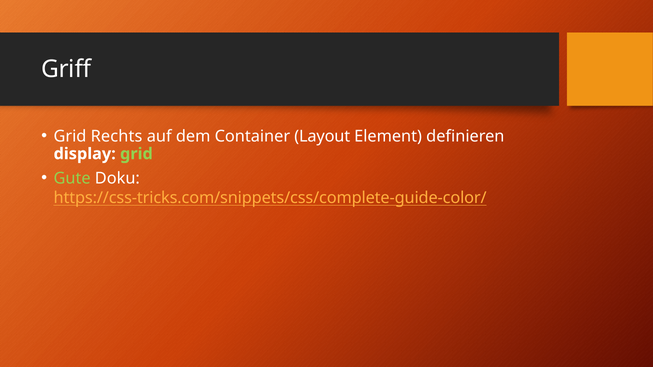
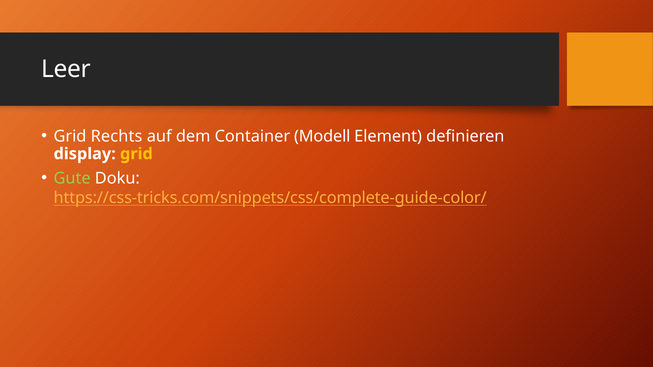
Griff: Griff -> Leer
Layout: Layout -> Modell
grid at (136, 154) colour: light green -> yellow
